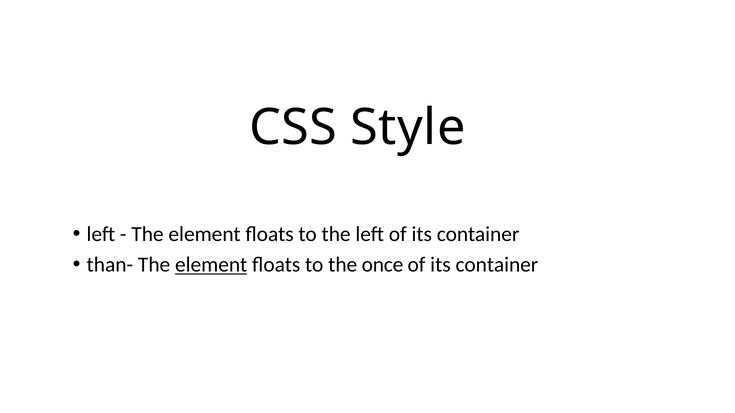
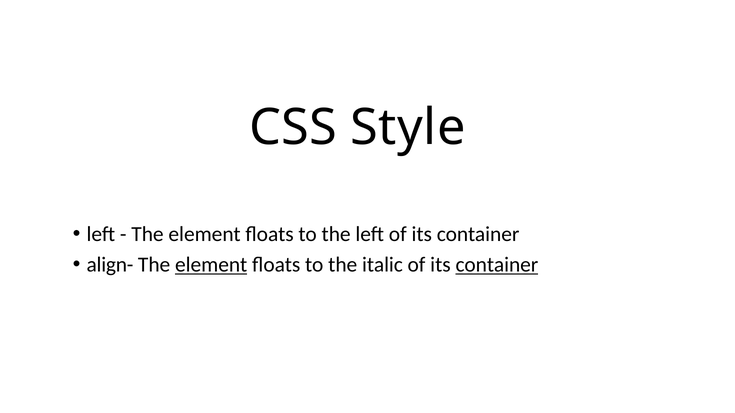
than-: than- -> align-
once: once -> italic
container at (497, 265) underline: none -> present
